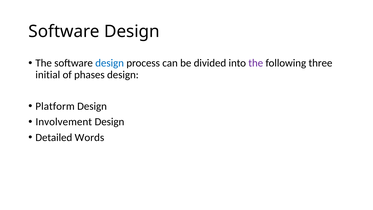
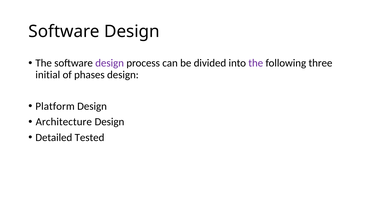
design at (110, 63) colour: blue -> purple
Involvement: Involvement -> Architecture
Words: Words -> Tested
